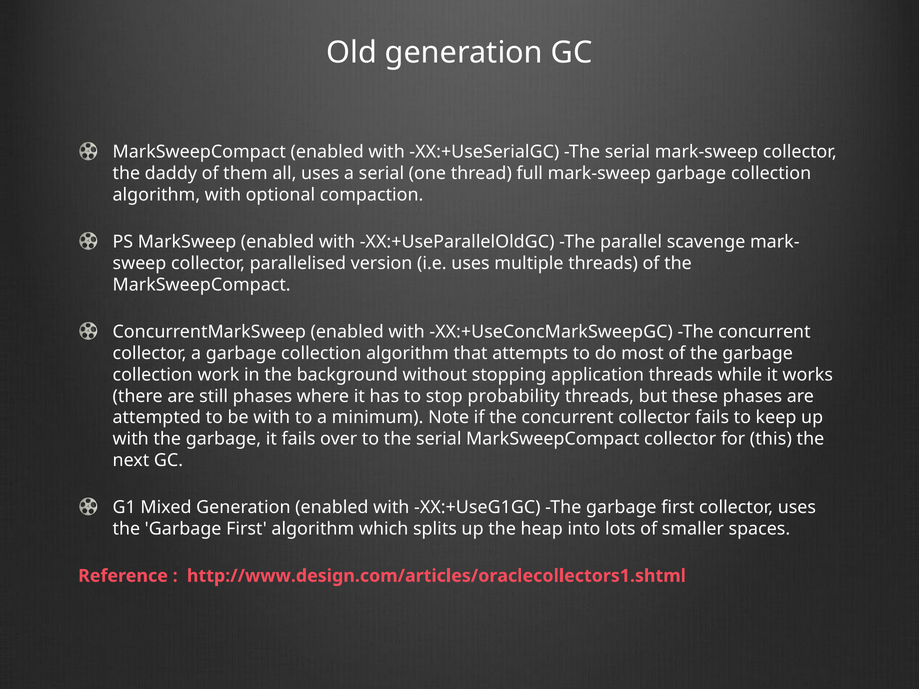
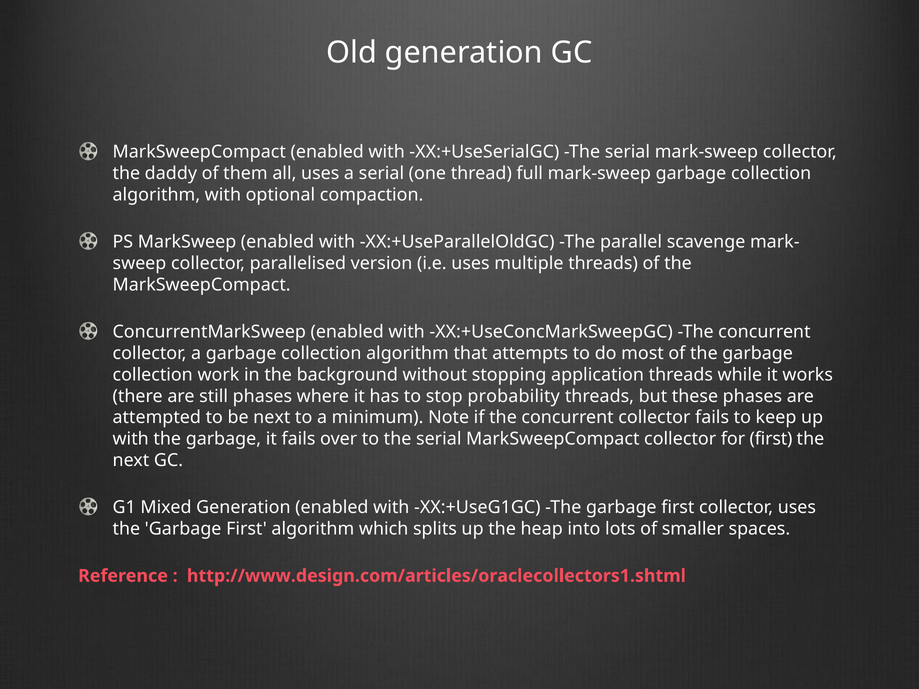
be with: with -> next
for this: this -> first
